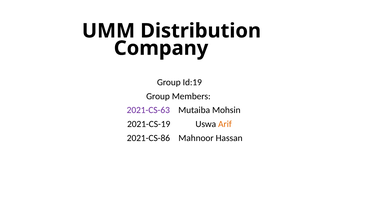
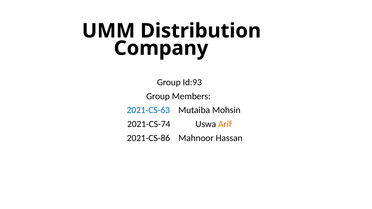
Id:19: Id:19 -> Id:93
2021-CS-63 colour: purple -> blue
2021-CS-19: 2021-CS-19 -> 2021-CS-74
